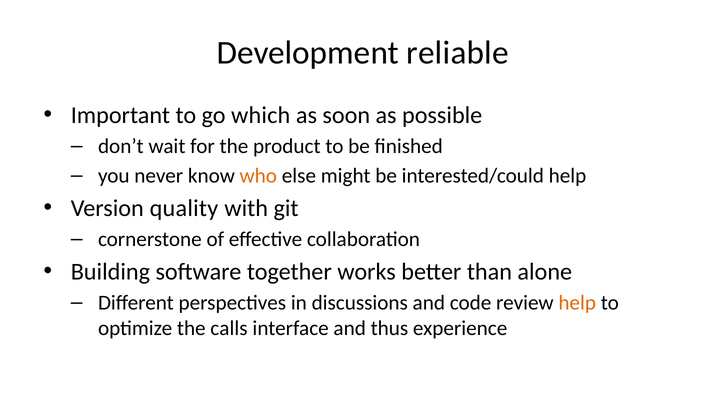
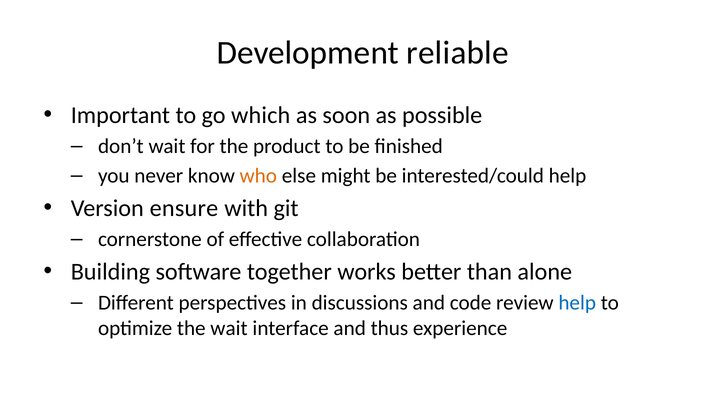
quality: quality -> ensure
help at (577, 303) colour: orange -> blue
the calls: calls -> wait
